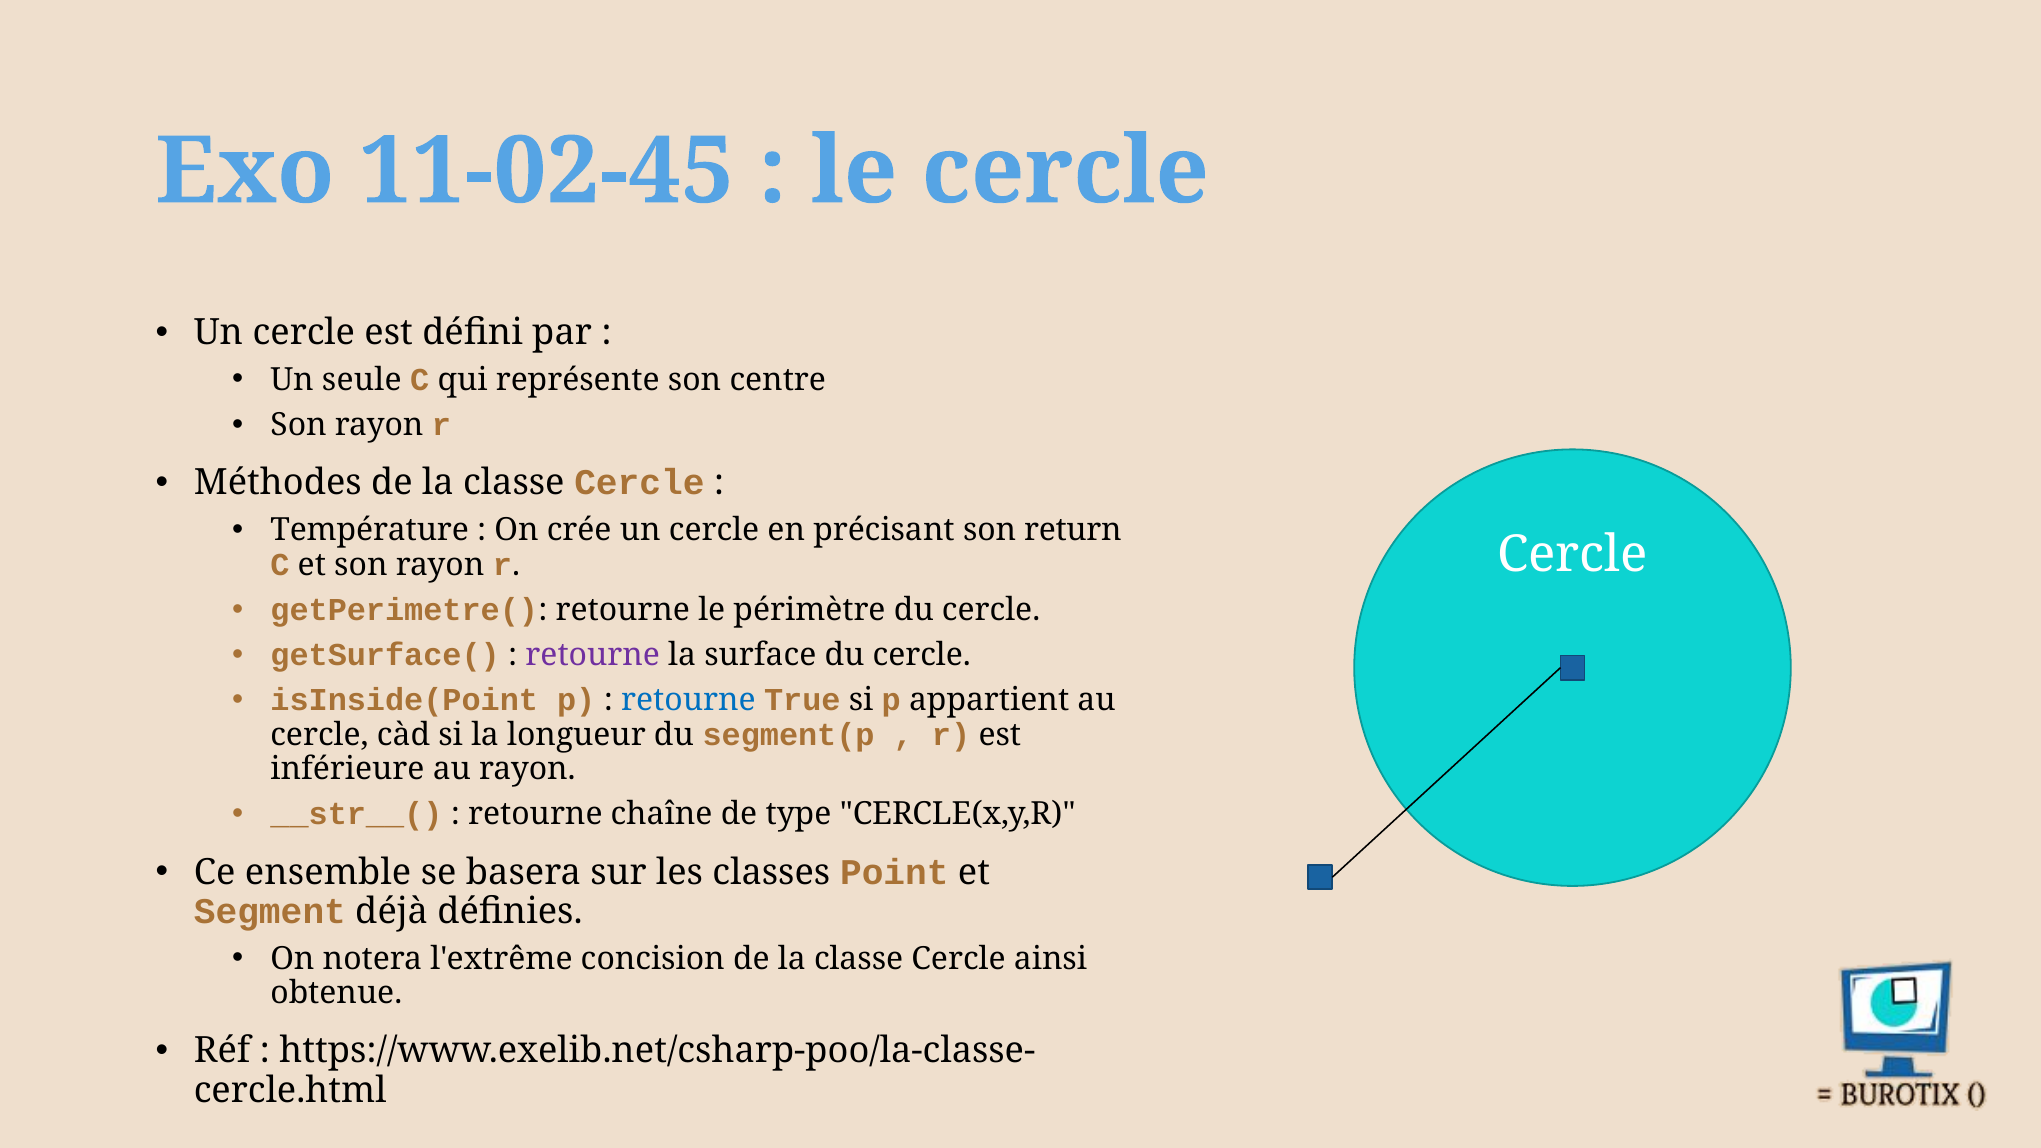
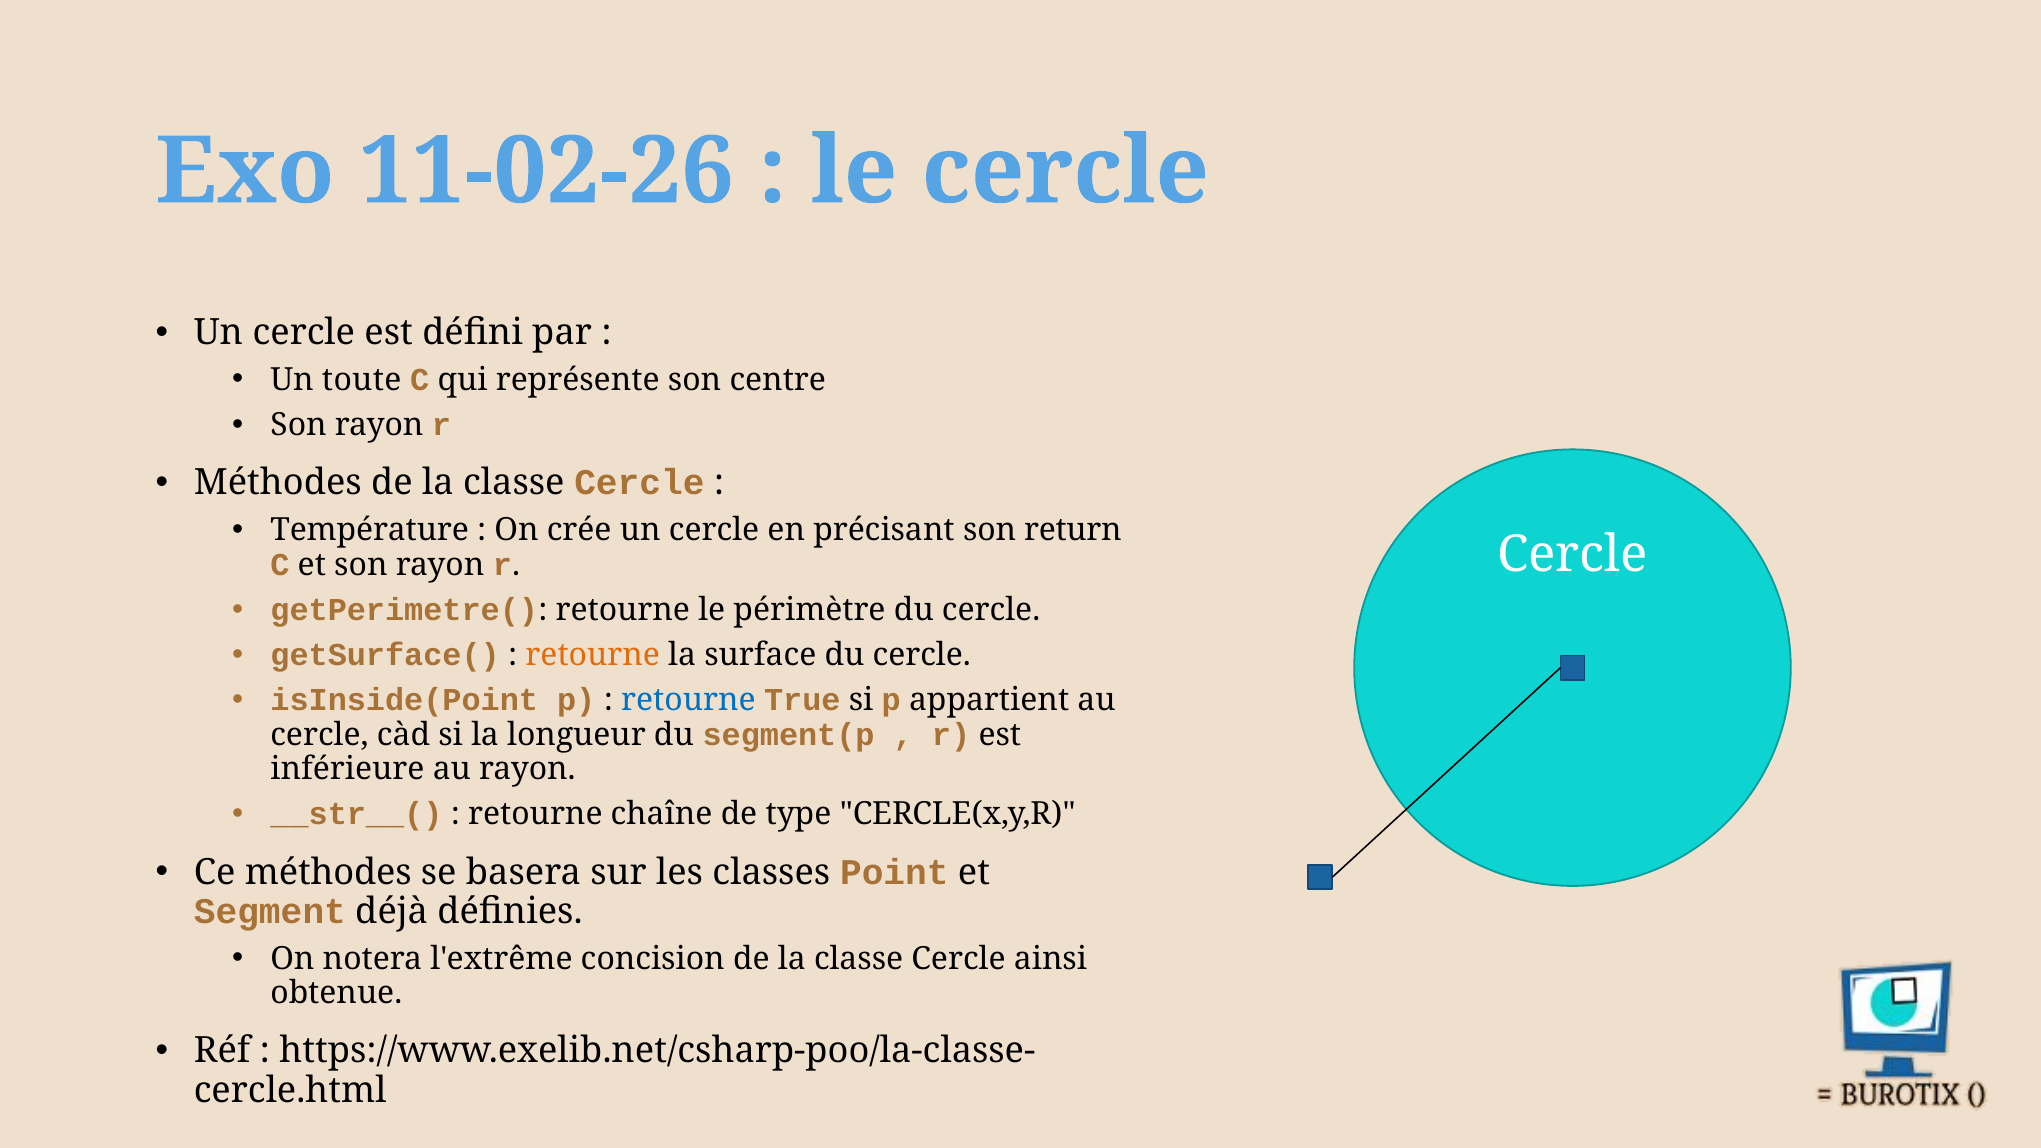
11-02-45: 11-02-45 -> 11-02-26
seule: seule -> toute
retourne at (593, 655) colour: purple -> orange
Ce ensemble: ensemble -> méthodes
